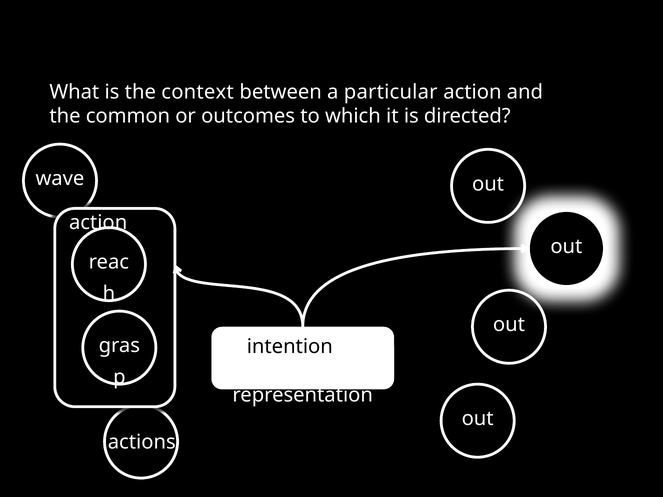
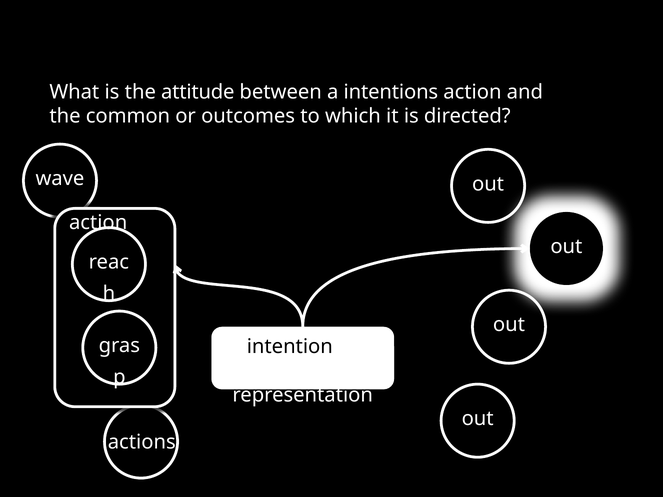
context: context -> attitude
particular: particular -> intentions
